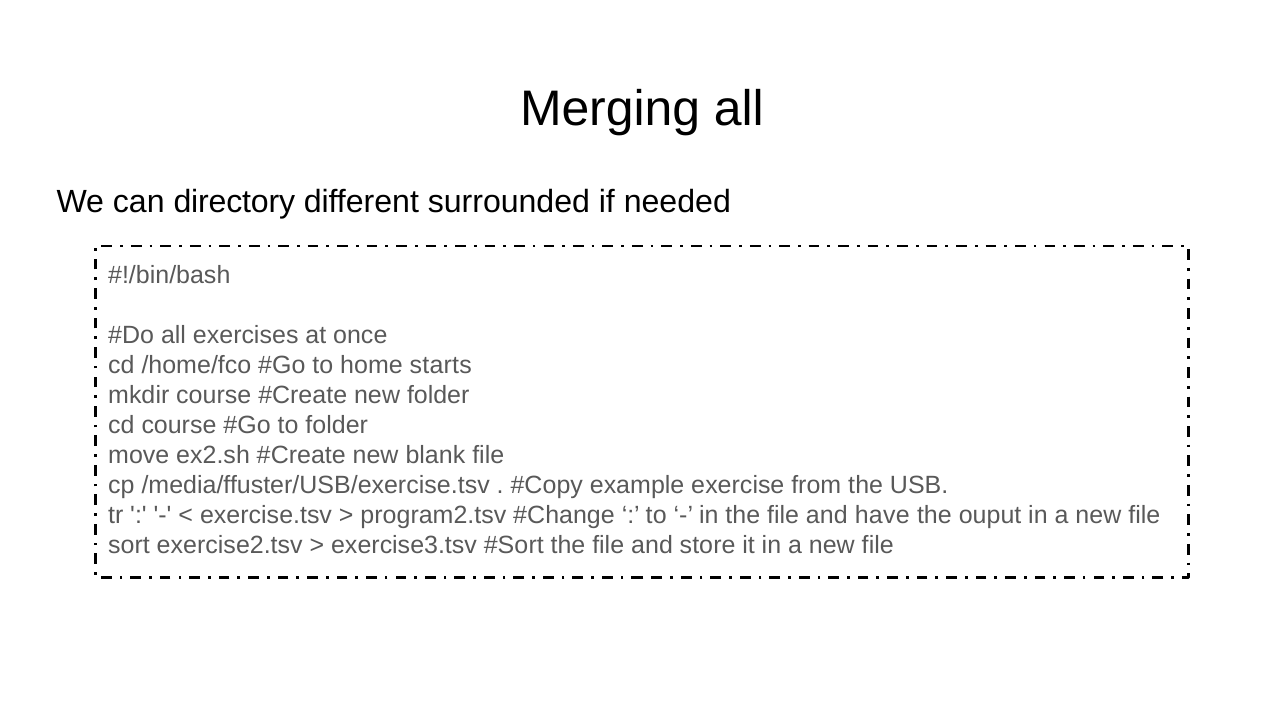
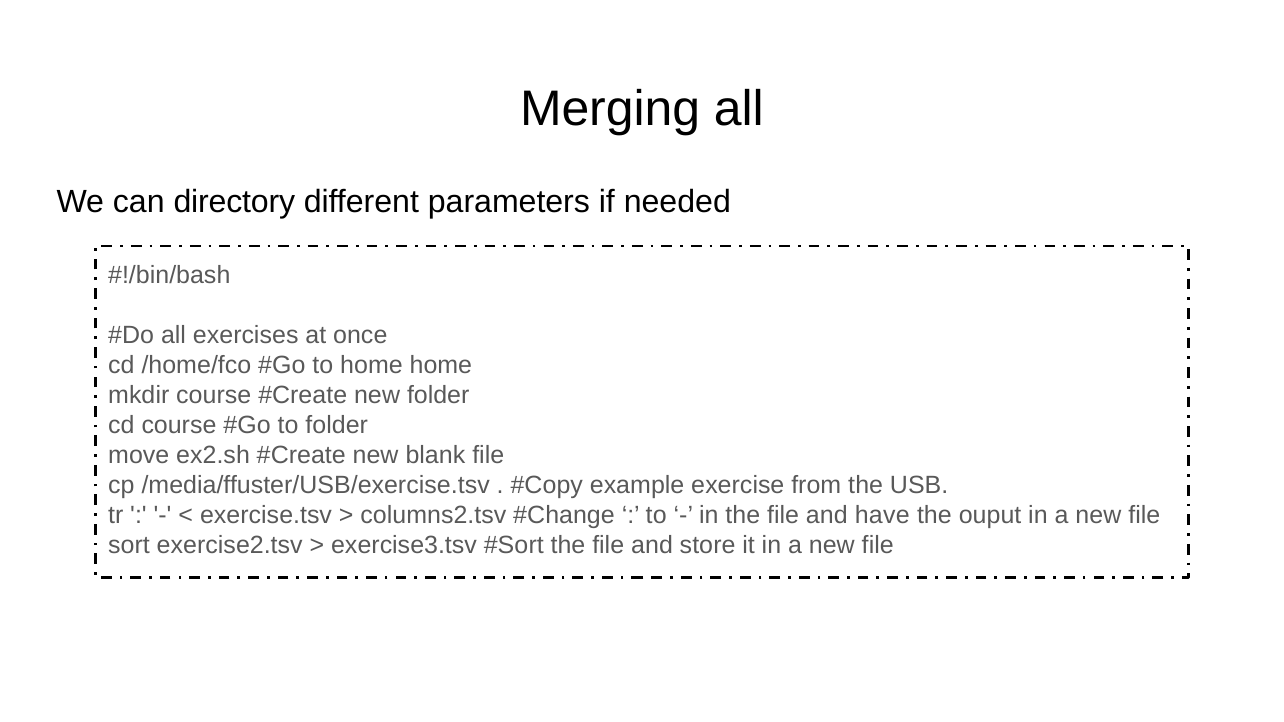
surrounded: surrounded -> parameters
home starts: starts -> home
program2.tsv: program2.tsv -> columns2.tsv
